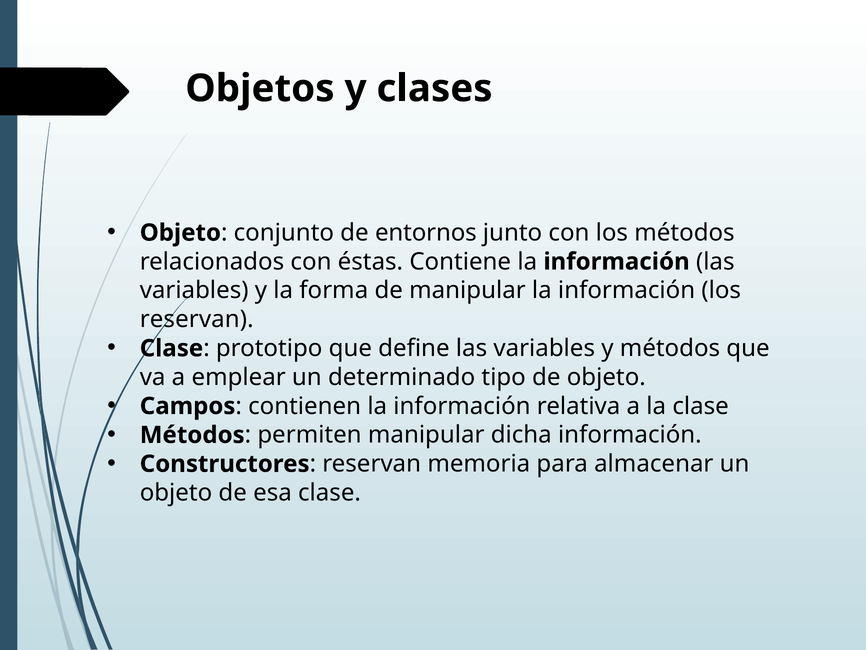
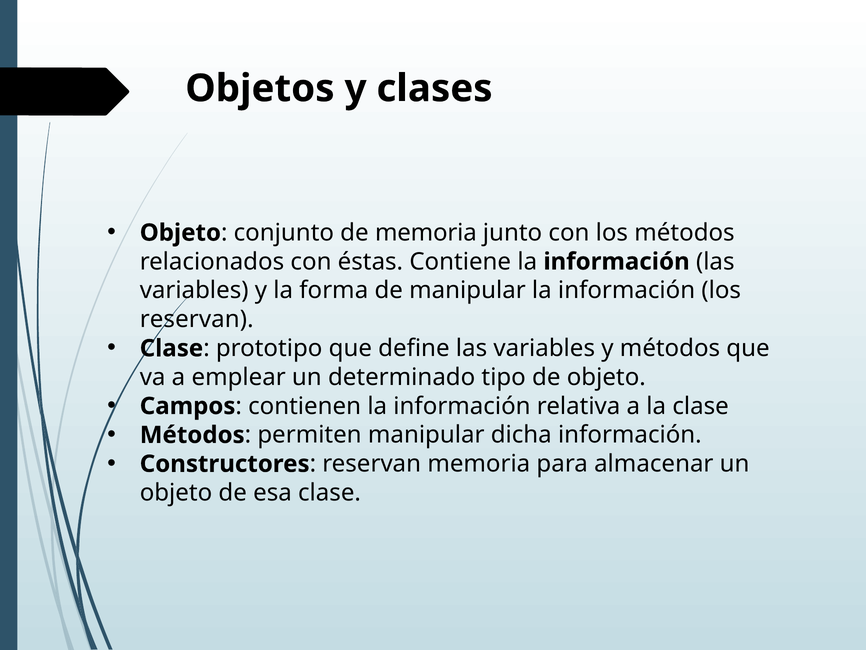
de entornos: entornos -> memoria
